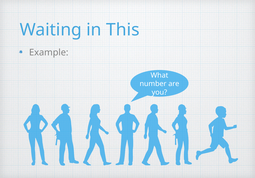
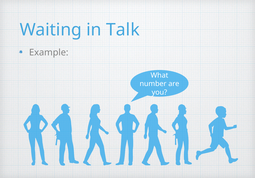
This: This -> Talk
